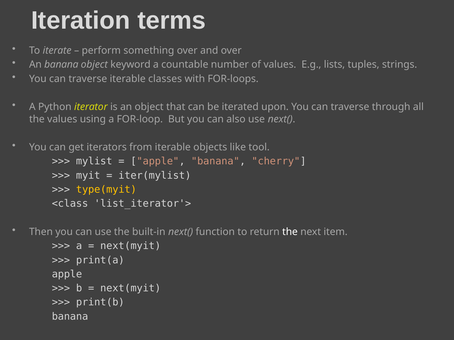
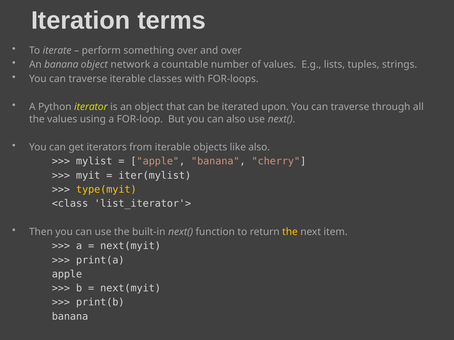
keyword: keyword -> network
like tool: tool -> also
the at (290, 232) colour: white -> yellow
